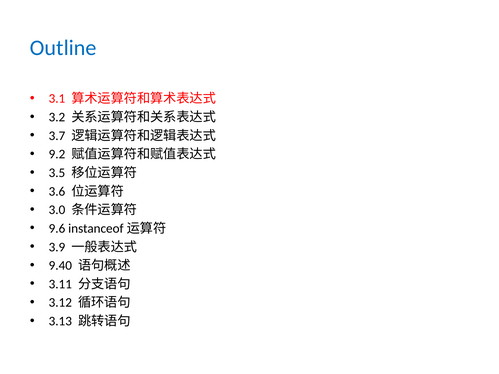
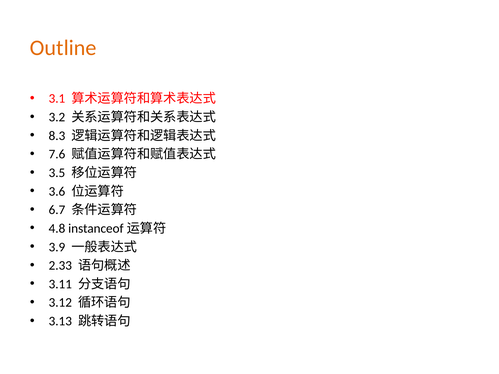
Outline colour: blue -> orange
3.7: 3.7 -> 8.3
9.2: 9.2 -> 7.6
3.0: 3.0 -> 6.7
9.6: 9.6 -> 4.8
9.40: 9.40 -> 2.33
